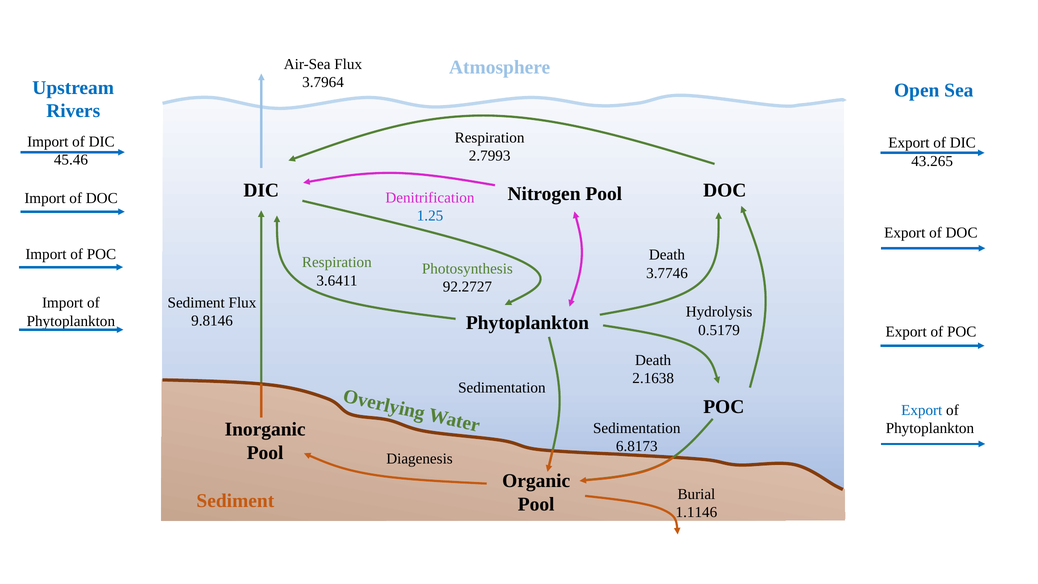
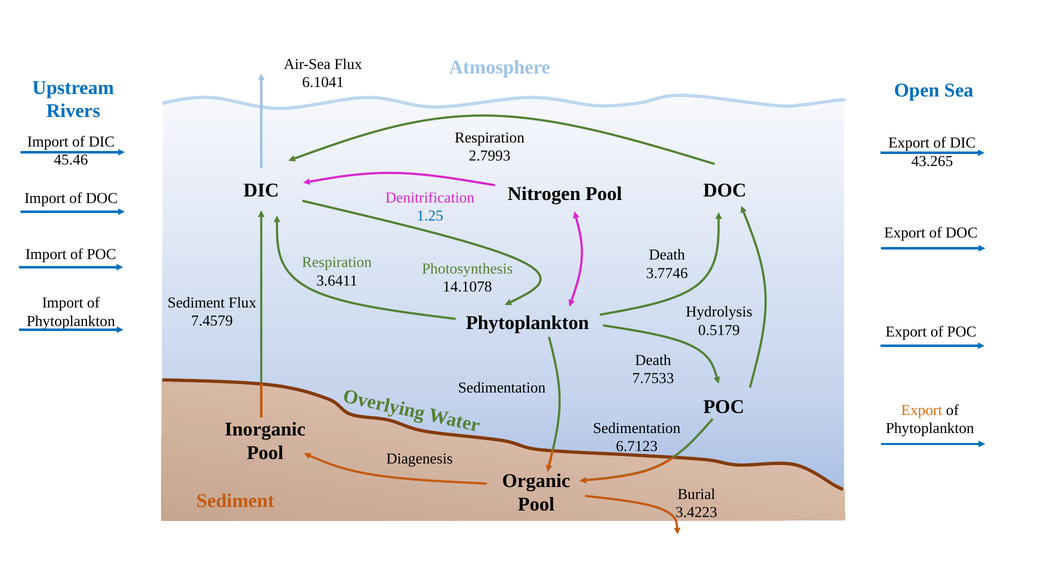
3.7964: 3.7964 -> 6.1041
92.2727: 92.2727 -> 14.1078
9.8146: 9.8146 -> 7.4579
2.1638: 2.1638 -> 7.7533
Export at (922, 410) colour: blue -> orange
6.8173: 6.8173 -> 6.7123
1.1146: 1.1146 -> 3.4223
